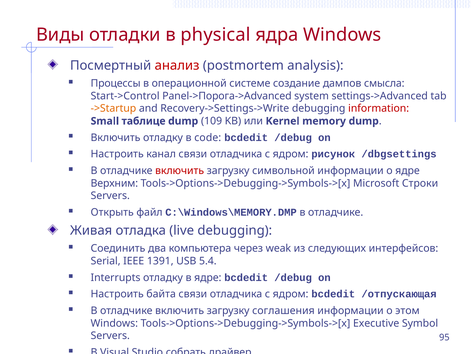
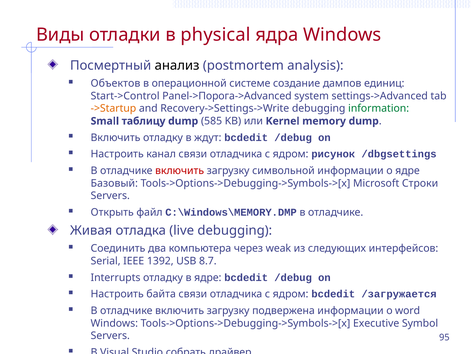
анализ colour: red -> black
Процессы: Процессы -> Объектов
смысла: смысла -> единиц
information colour: red -> green
таблице: таблице -> таблицу
109: 109 -> 585
code: code -> ждут
Верхним: Верхним -> Базовый
1391: 1391 -> 1392
5.4: 5.4 -> 8.7
/отпускающая: /отпускающая -> /загружается
соглашения: соглашения -> подвержена
этом: этом -> word
